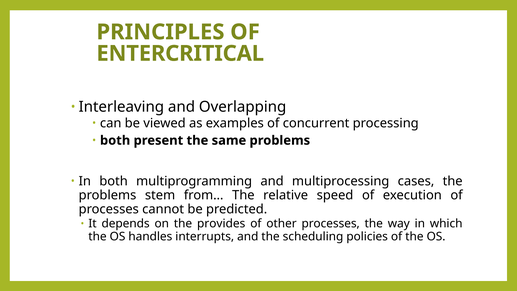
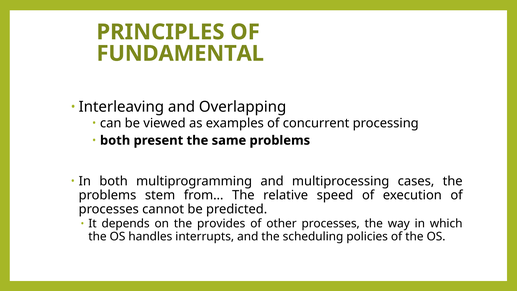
ENTERCRITICAL: ENTERCRITICAL -> FUNDAMENTAL
